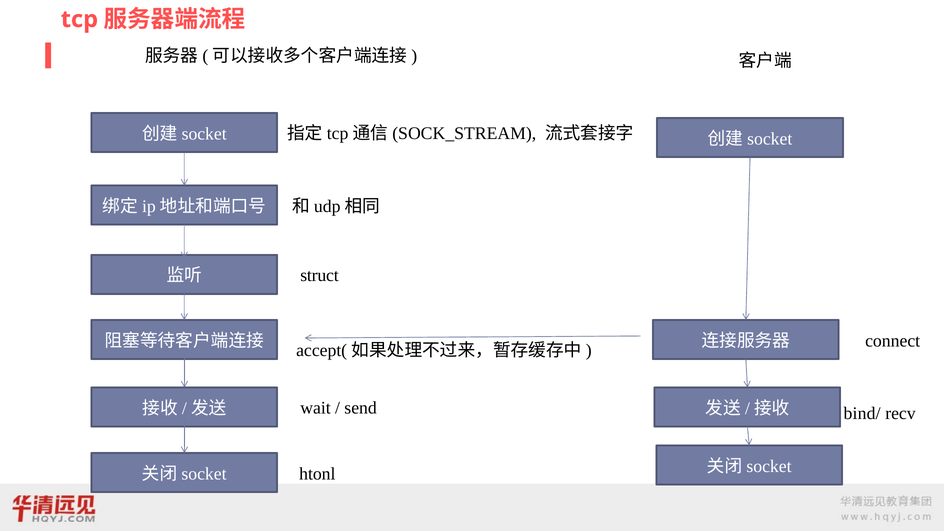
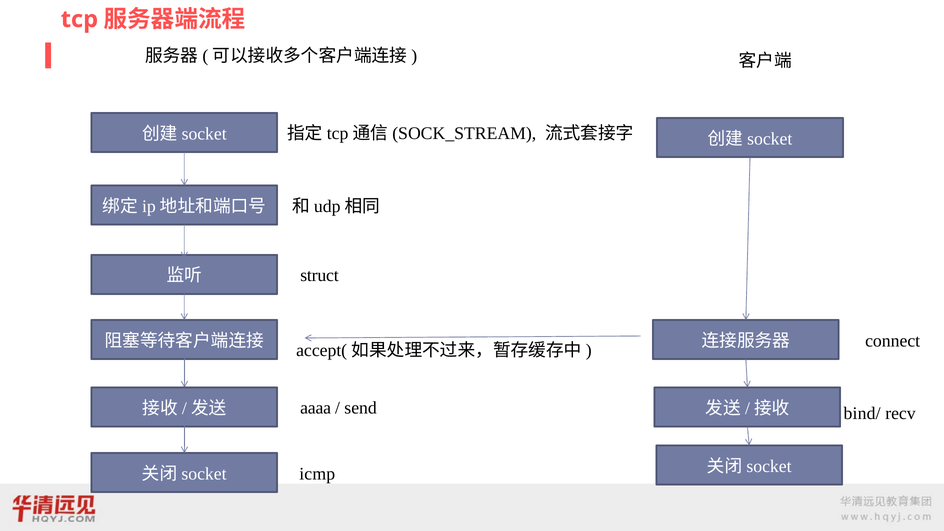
wait: wait -> aaaa
htonl: htonl -> icmp
